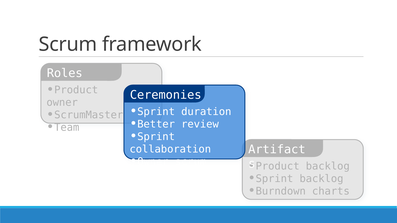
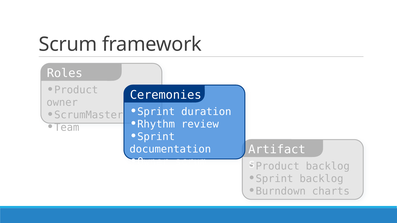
Better: Better -> Rhythm
collaboration: collaboration -> documentation
